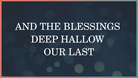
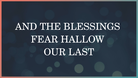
DEEP: DEEP -> FEAR
